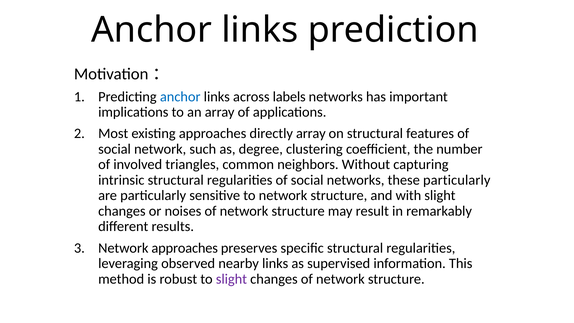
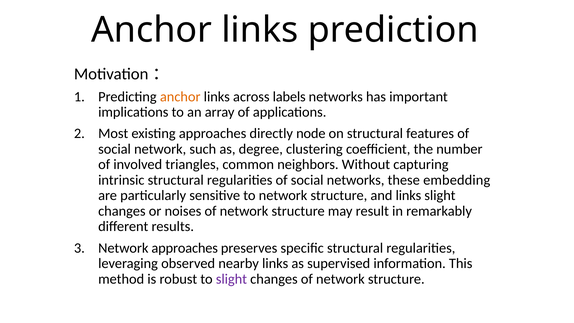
anchor at (180, 97) colour: blue -> orange
directly array: array -> node
these particularly: particularly -> embedding
and with: with -> links
